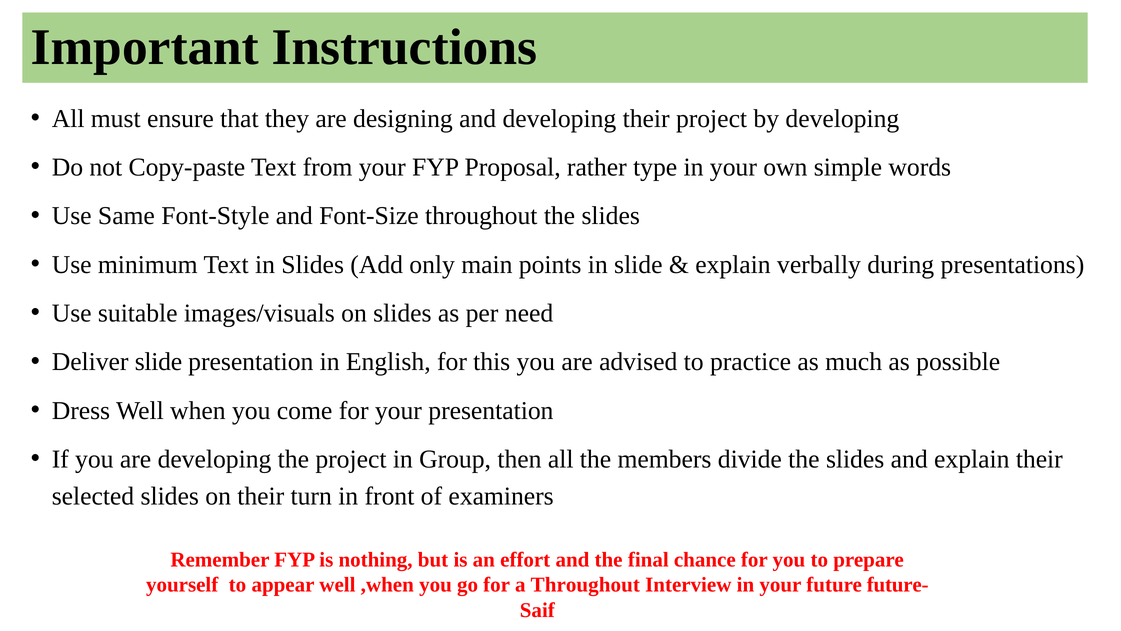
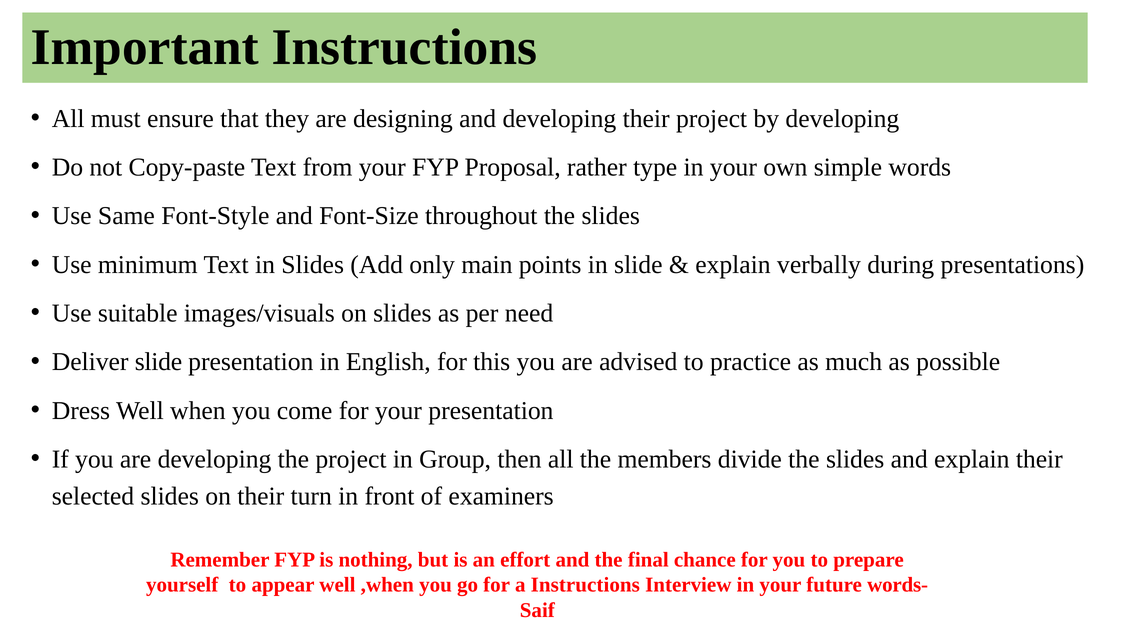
a Throughout: Throughout -> Instructions
future-: future- -> words-
